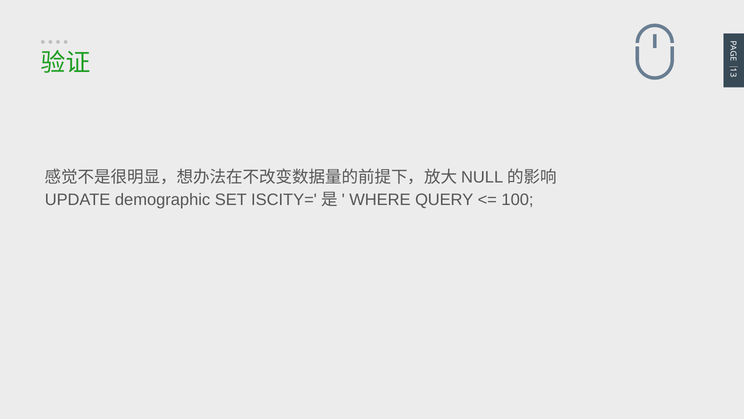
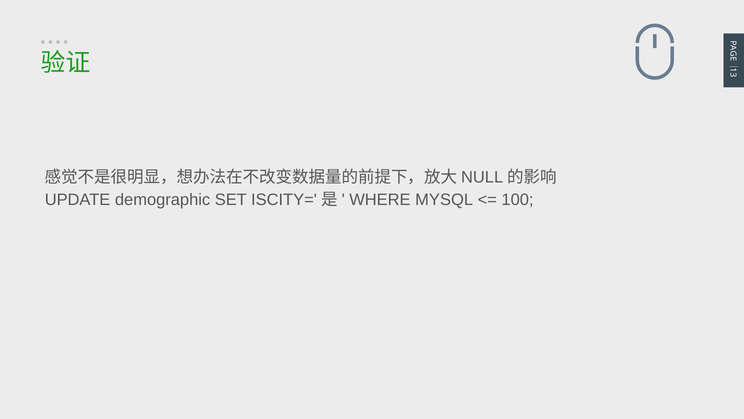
QUERY: QUERY -> MYSQL
